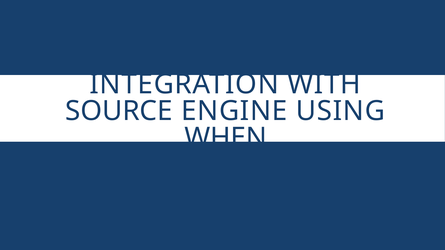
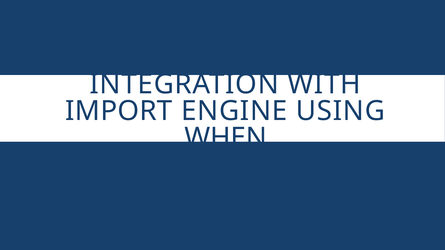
SOURCE: SOURCE -> IMPORT
